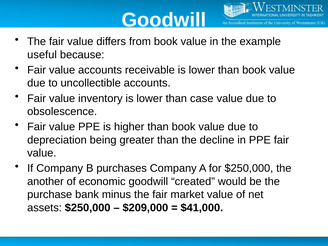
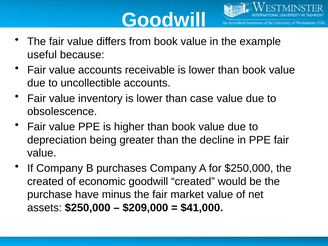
another at (45, 181): another -> created
bank: bank -> have
